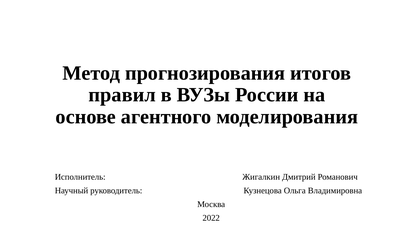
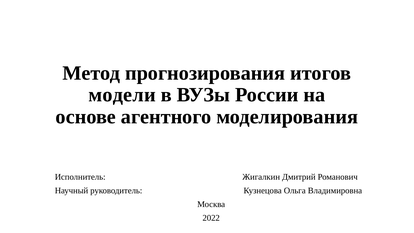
правил: правил -> модели
